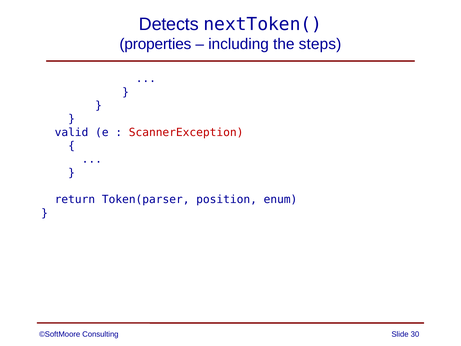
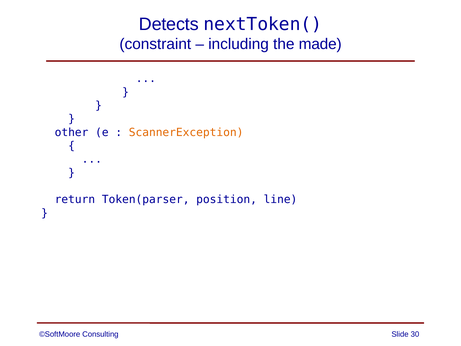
properties: properties -> constraint
steps: steps -> made
valid: valid -> other
ScannerException colour: red -> orange
enum: enum -> line
